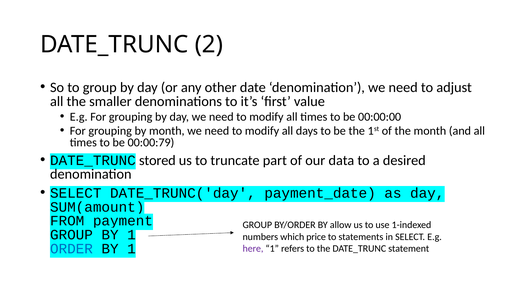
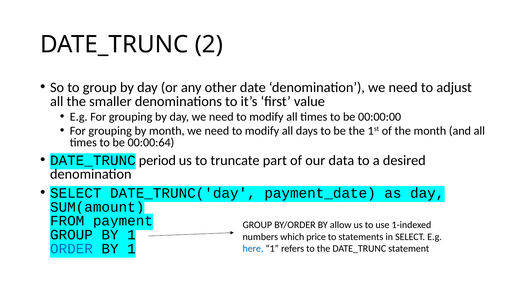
00:00:79: 00:00:79 -> 00:00:64
stored: stored -> period
here colour: purple -> blue
